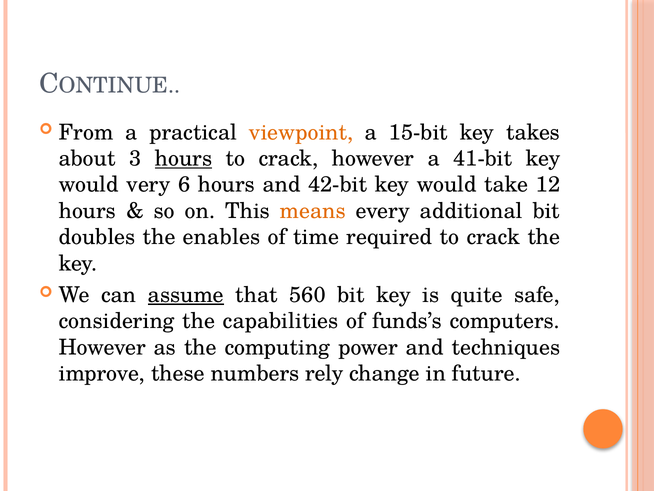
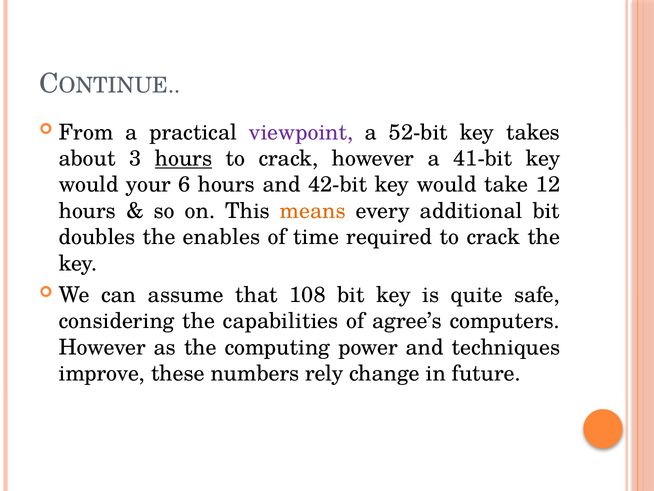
viewpoint colour: orange -> purple
15-bit: 15-bit -> 52-bit
very: very -> your
assume underline: present -> none
560: 560 -> 108
funds’s: funds’s -> agree’s
